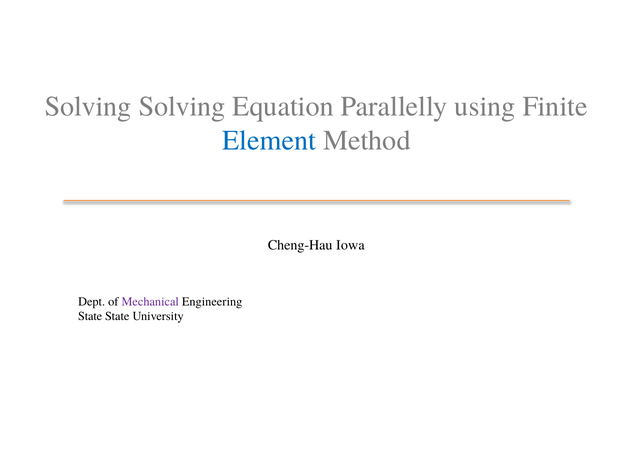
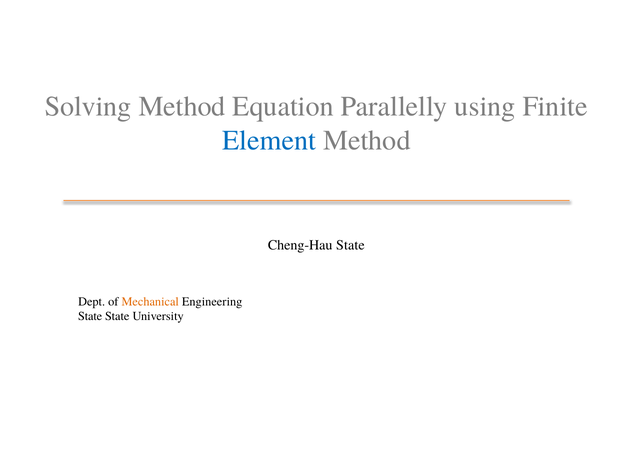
Solving Solving: Solving -> Method
Cheng-Hau Iowa: Iowa -> State
Mechanical colour: purple -> orange
